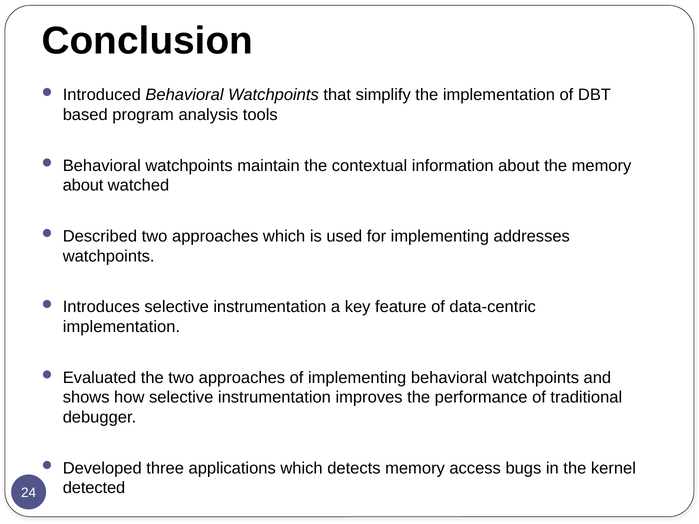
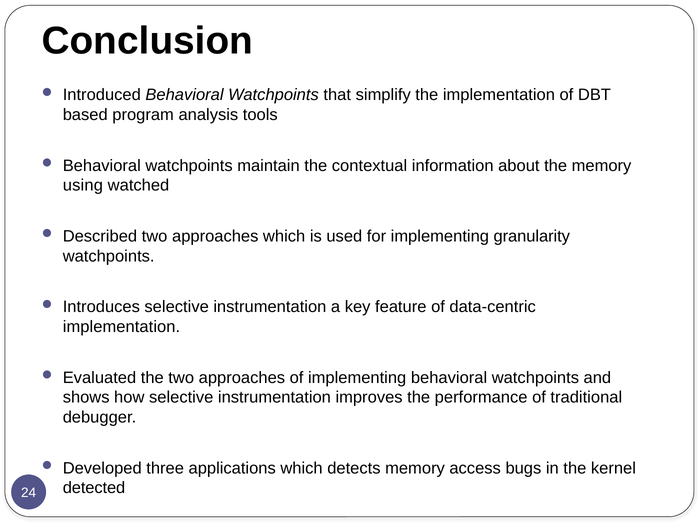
about at (83, 185): about -> using
addresses: addresses -> granularity
